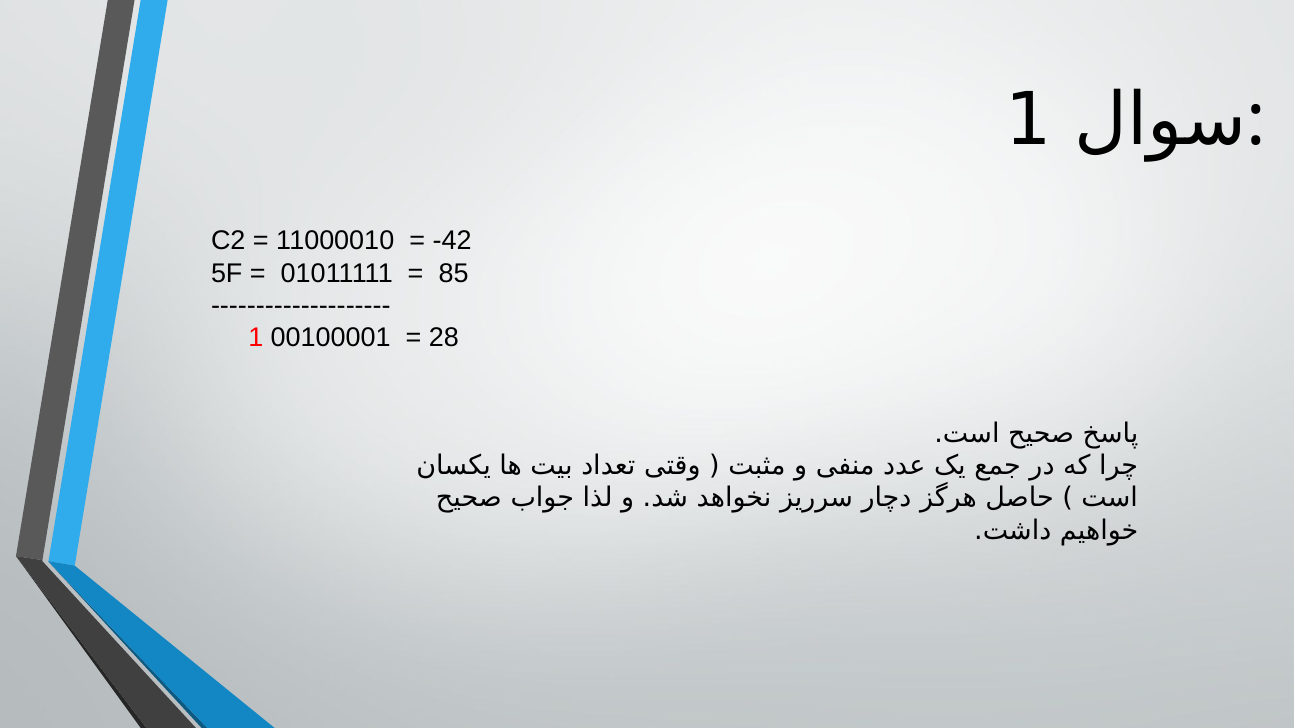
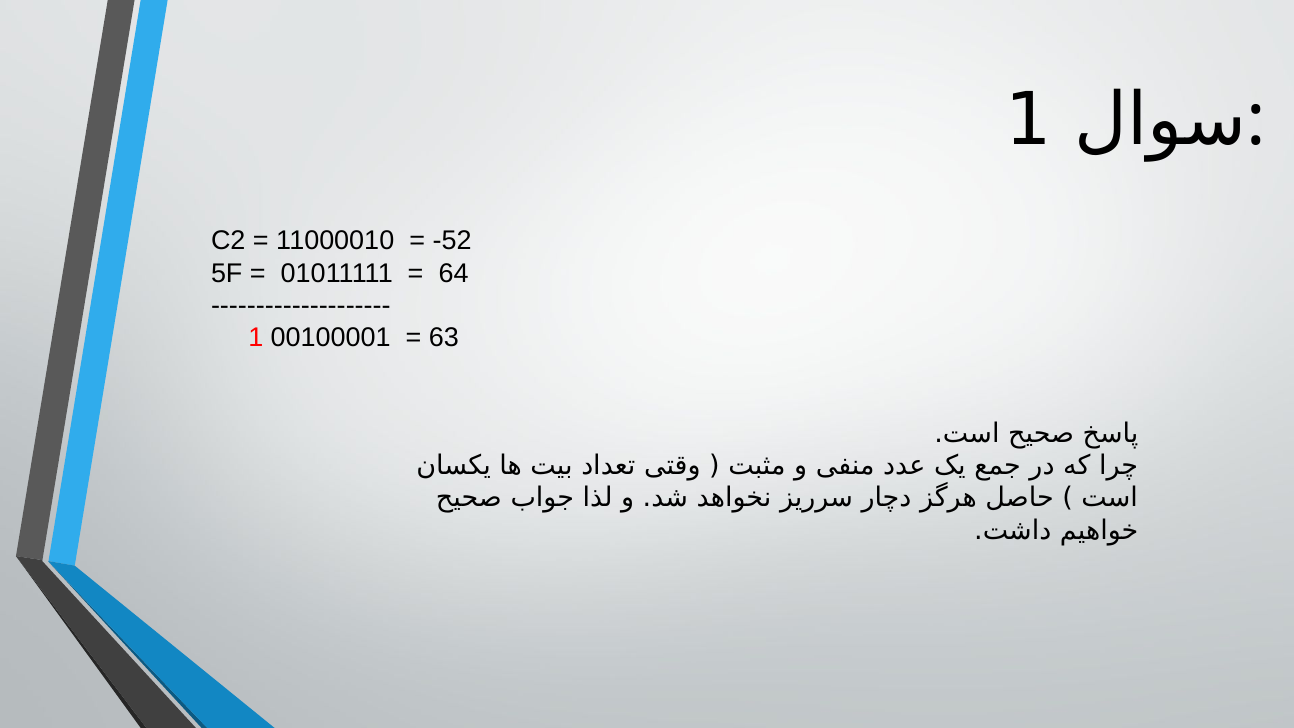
-42: -42 -> -52
85: 85 -> 64
28: 28 -> 63
